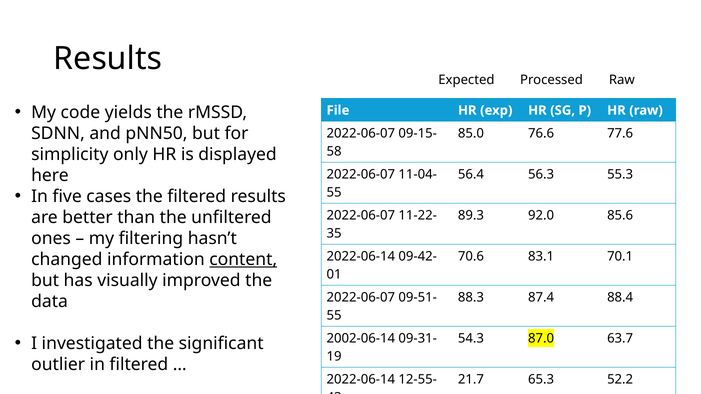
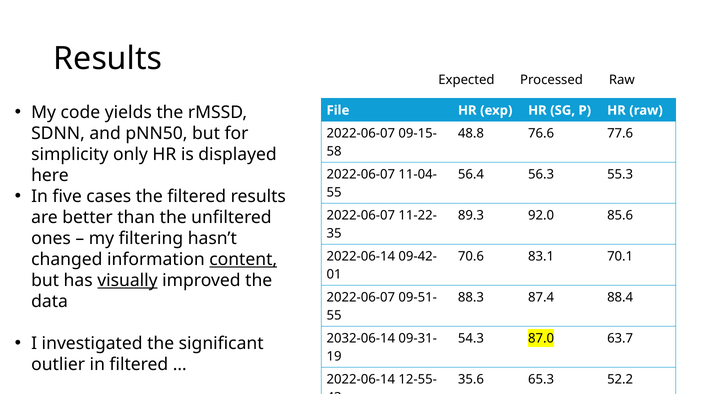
85.0: 85.0 -> 48.8
visually underline: none -> present
2002-06-14: 2002-06-14 -> 2032-06-14
21.7: 21.7 -> 35.6
